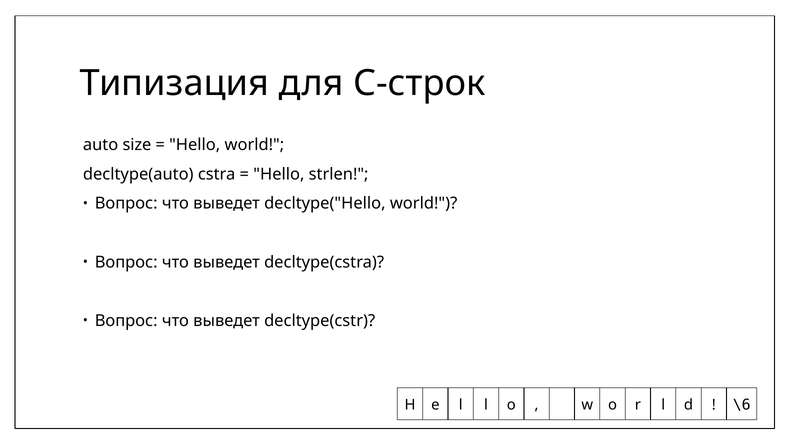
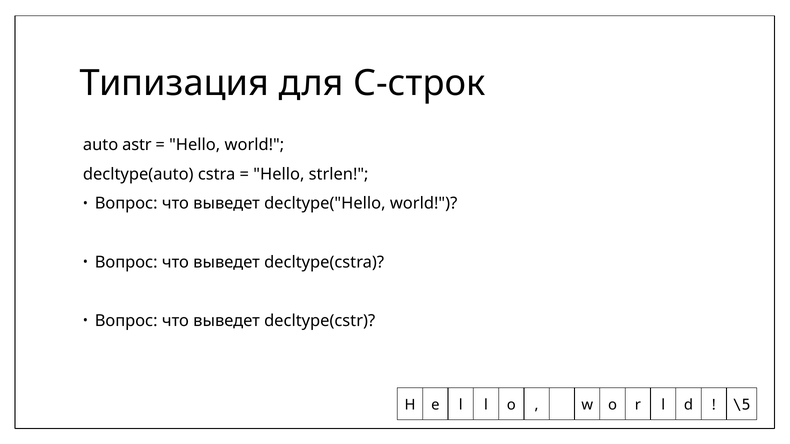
size: size -> astr
\6: \6 -> \5
